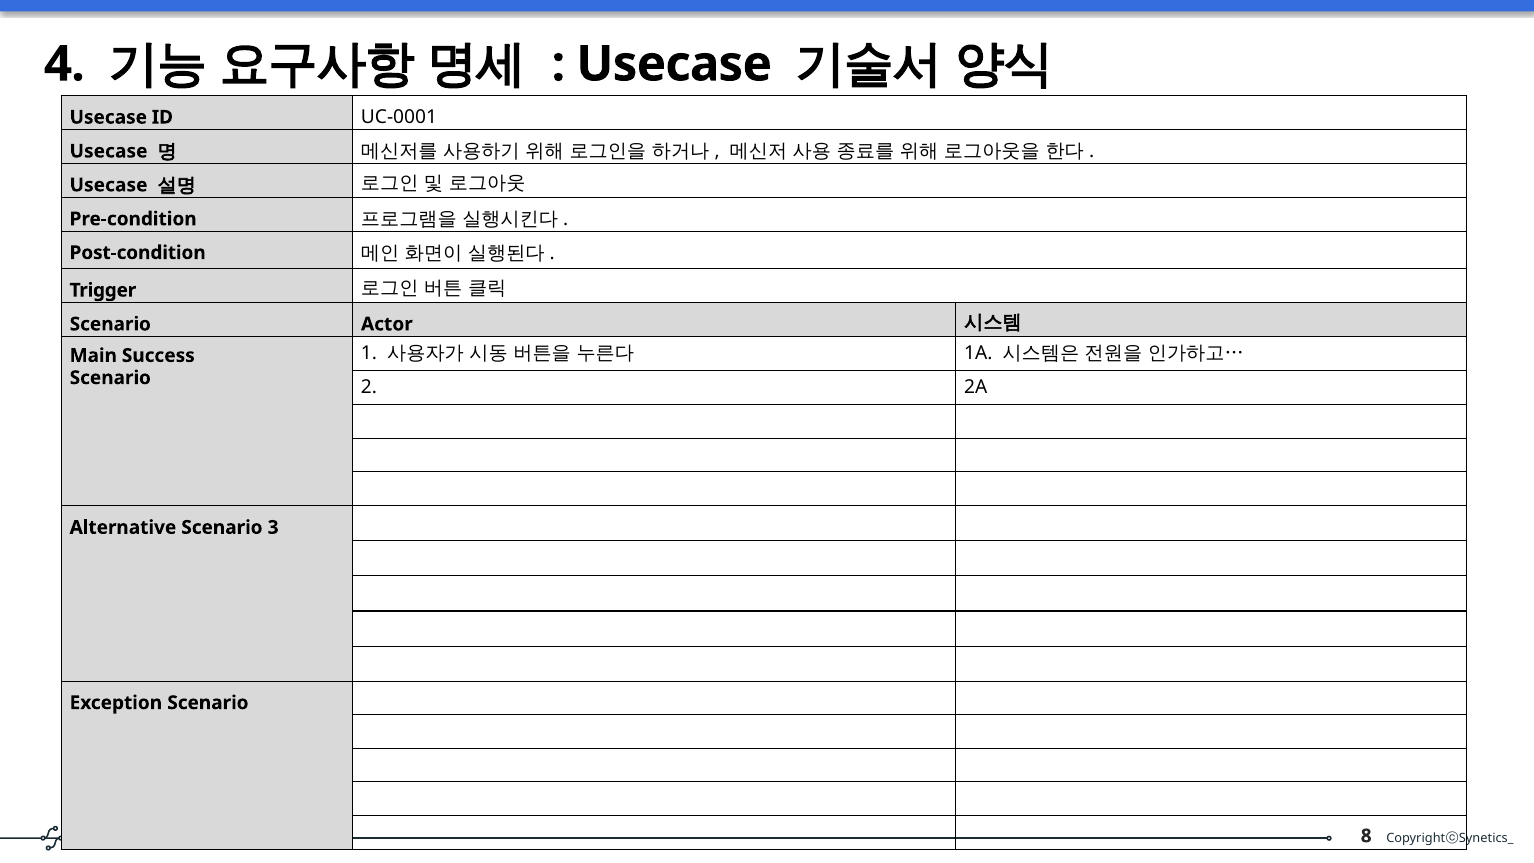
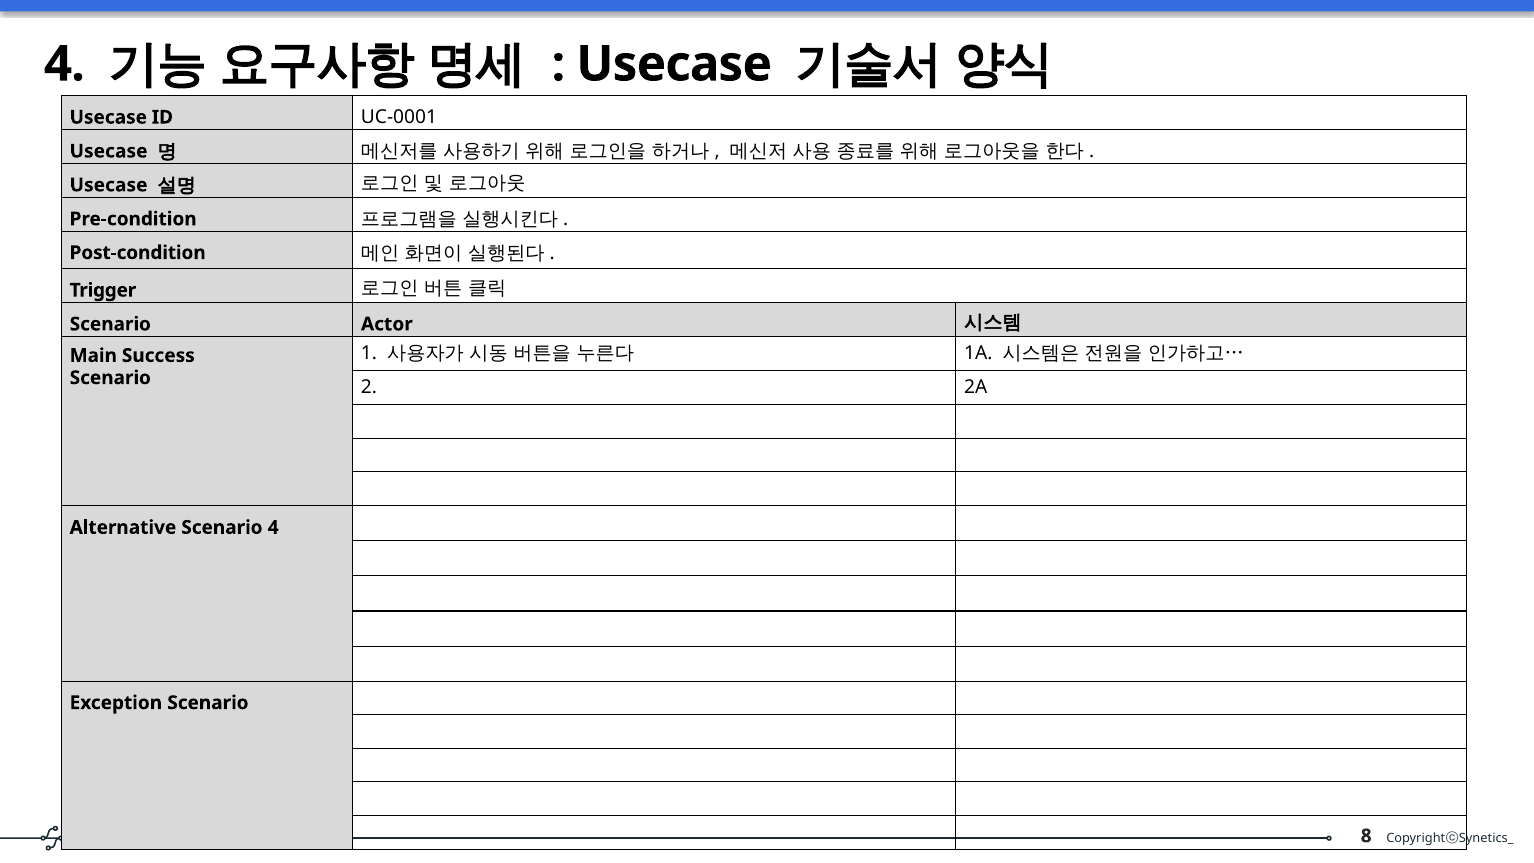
Scenario 3: 3 -> 4
